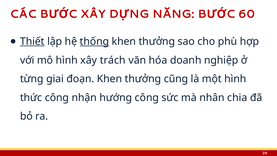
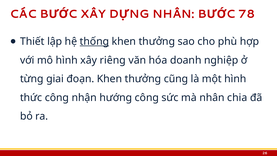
NĂNG at (173, 14): NĂNG -> NHÂN
60: 60 -> 78
Thiết underline: present -> none
trách: trách -> riêng
